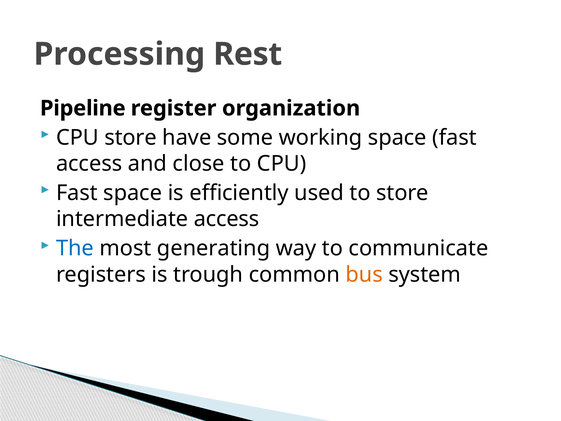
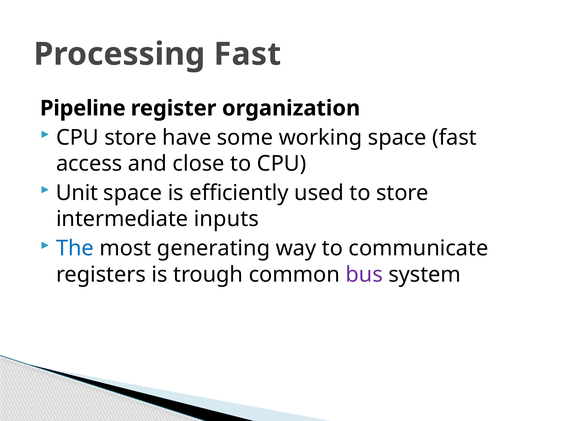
Processing Rest: Rest -> Fast
Fast at (77, 193): Fast -> Unit
intermediate access: access -> inputs
bus colour: orange -> purple
